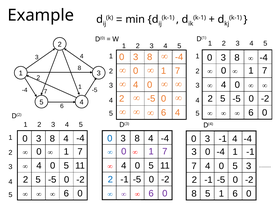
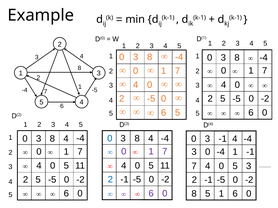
6 4: 4 -> 5
